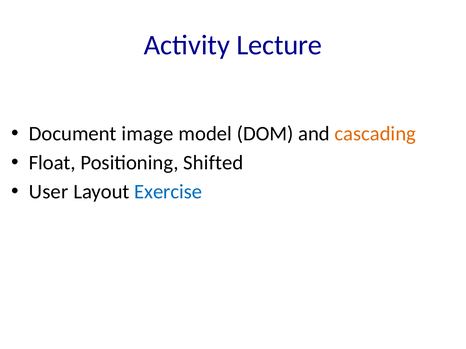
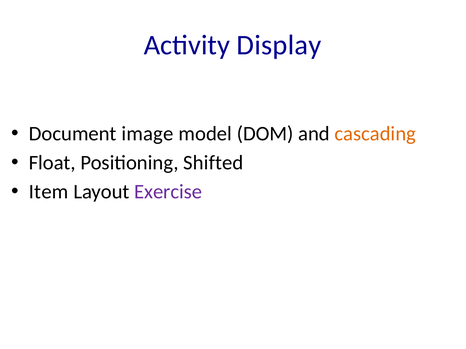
Lecture: Lecture -> Display
User: User -> Item
Exercise colour: blue -> purple
